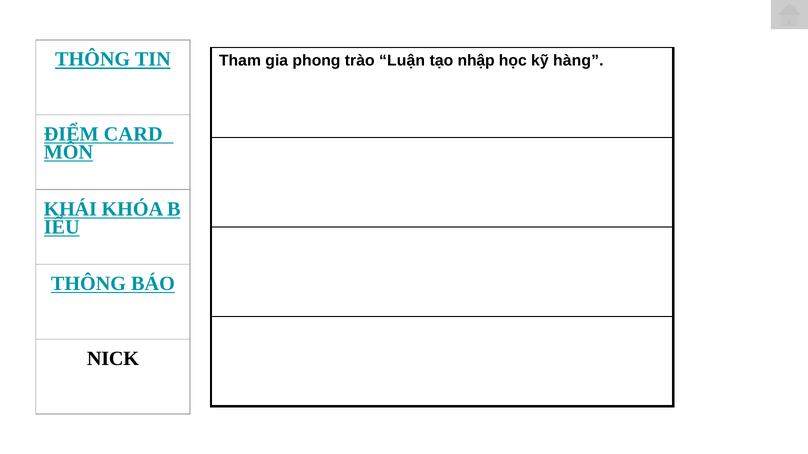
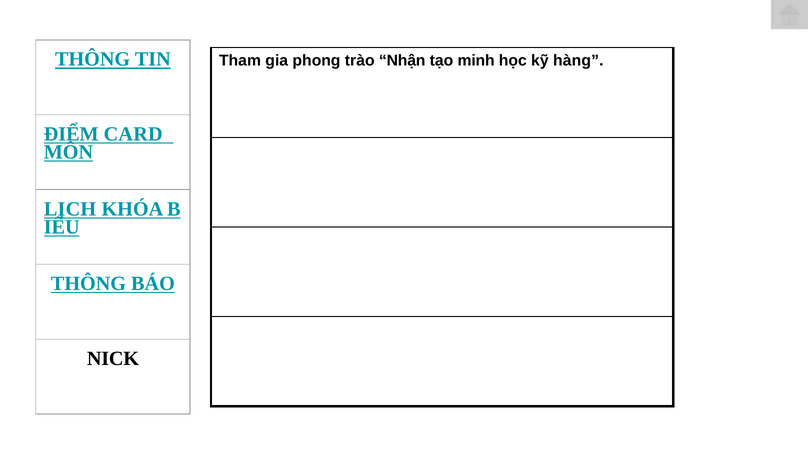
Luận: Luận -> Nhận
nhập: nhập -> minh
KHÁI: KHÁI -> LỊCH
